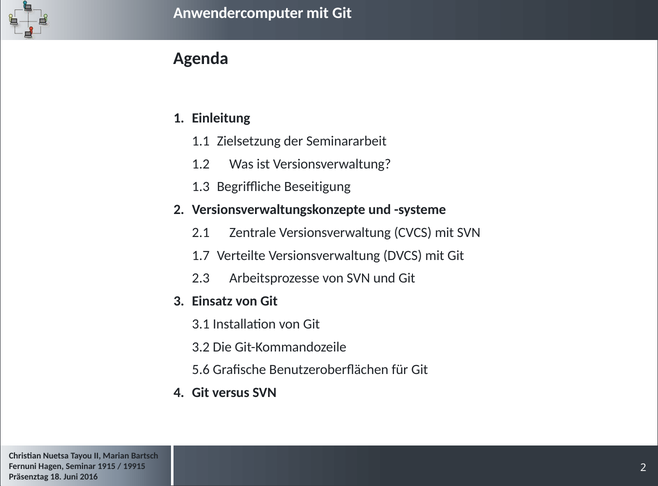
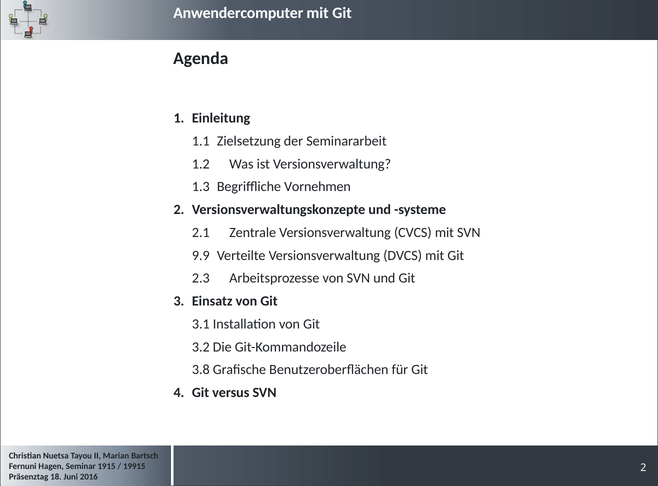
Beseitigung: Beseitigung -> Vornehmen
1.7: 1.7 -> 9.9
5.6: 5.6 -> 3.8
